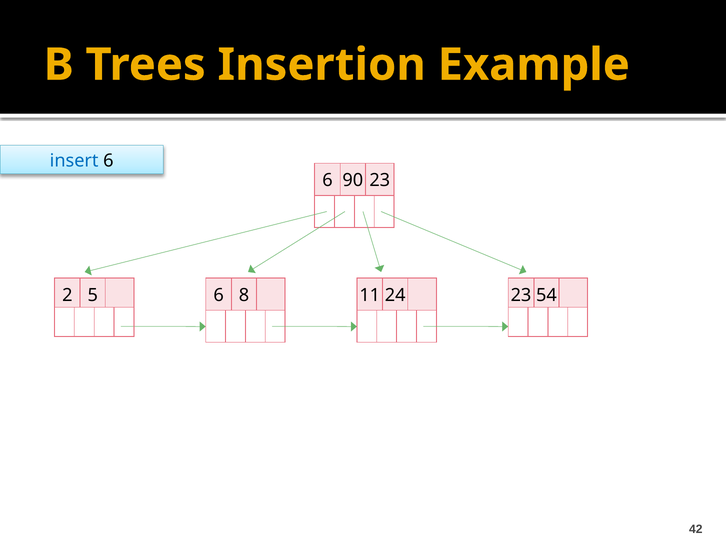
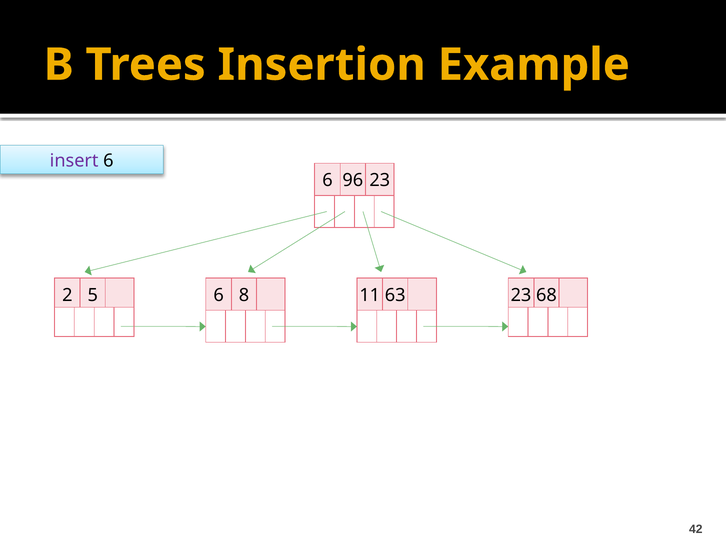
insert colour: blue -> purple
90: 90 -> 96
24: 24 -> 63
54: 54 -> 68
